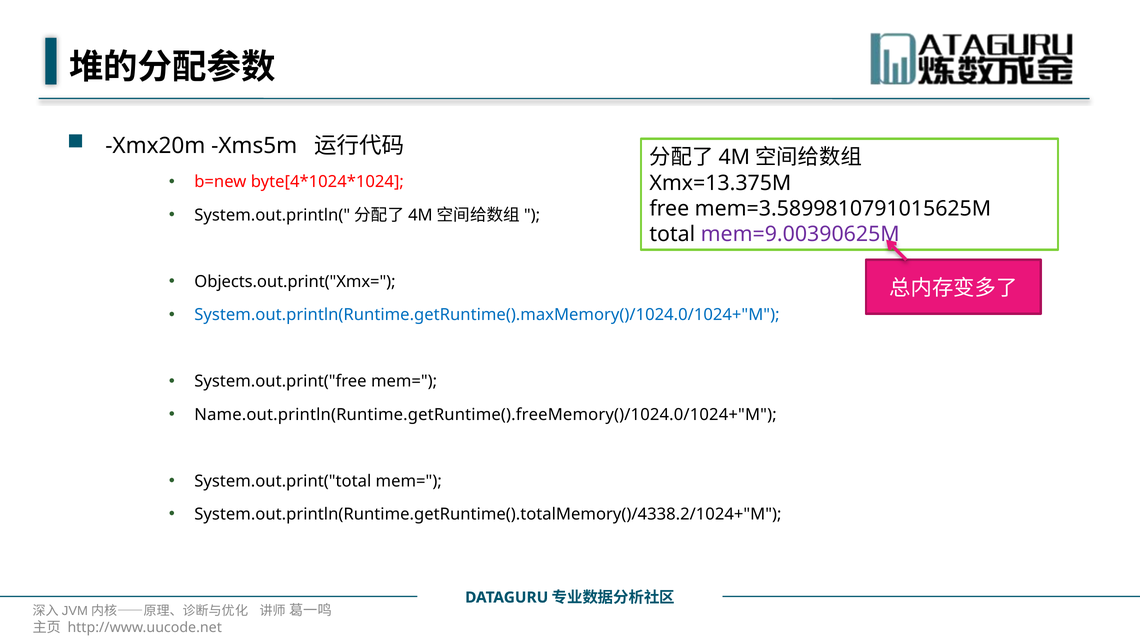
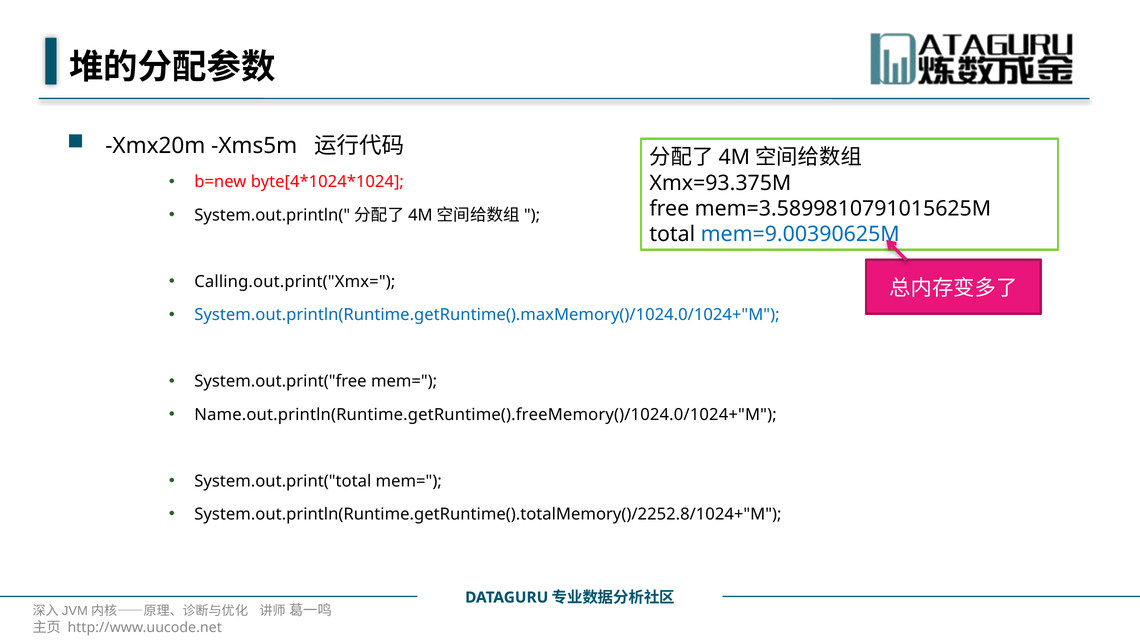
Xmx=13.375M: Xmx=13.375M -> Xmx=93.375M
mem=9.00390625M colour: purple -> blue
Objects.out.print("Xmx=: Objects.out.print("Xmx= -> Calling.out.print("Xmx=
System.out.println(Runtime.getRuntime().totalMemory()/4338.2/1024+"M: System.out.println(Runtime.getRuntime().totalMemory()/4338.2/1024+"M -> System.out.println(Runtime.getRuntime().totalMemory()/2252.8/1024+"M
